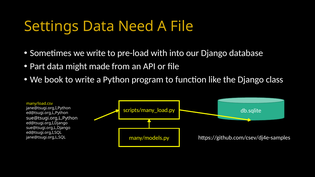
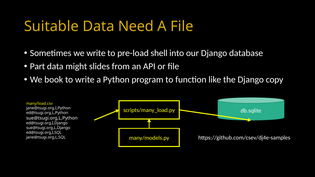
Settings: Settings -> Suitable
with: with -> shell
made: made -> slides
class: class -> copy
